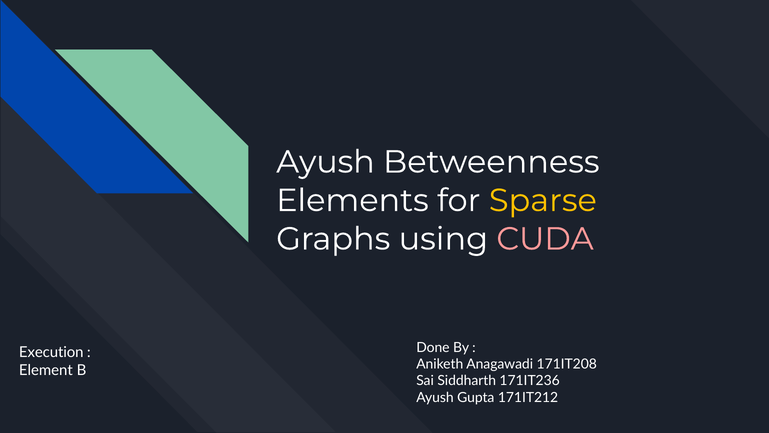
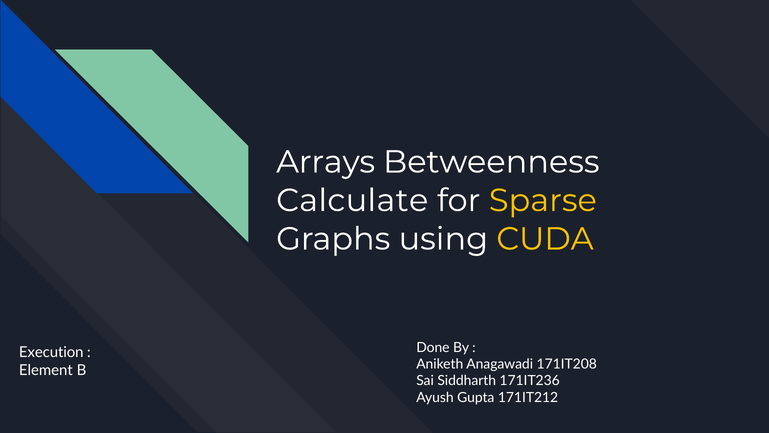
Ayush at (325, 162): Ayush -> Arrays
Elements: Elements -> Calculate
CUDA colour: pink -> yellow
